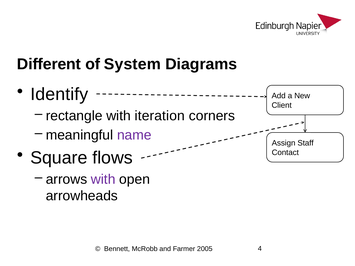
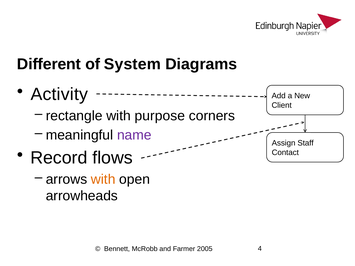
Identify: Identify -> Activity
iteration: iteration -> purpose
Square: Square -> Record
with at (103, 179) colour: purple -> orange
